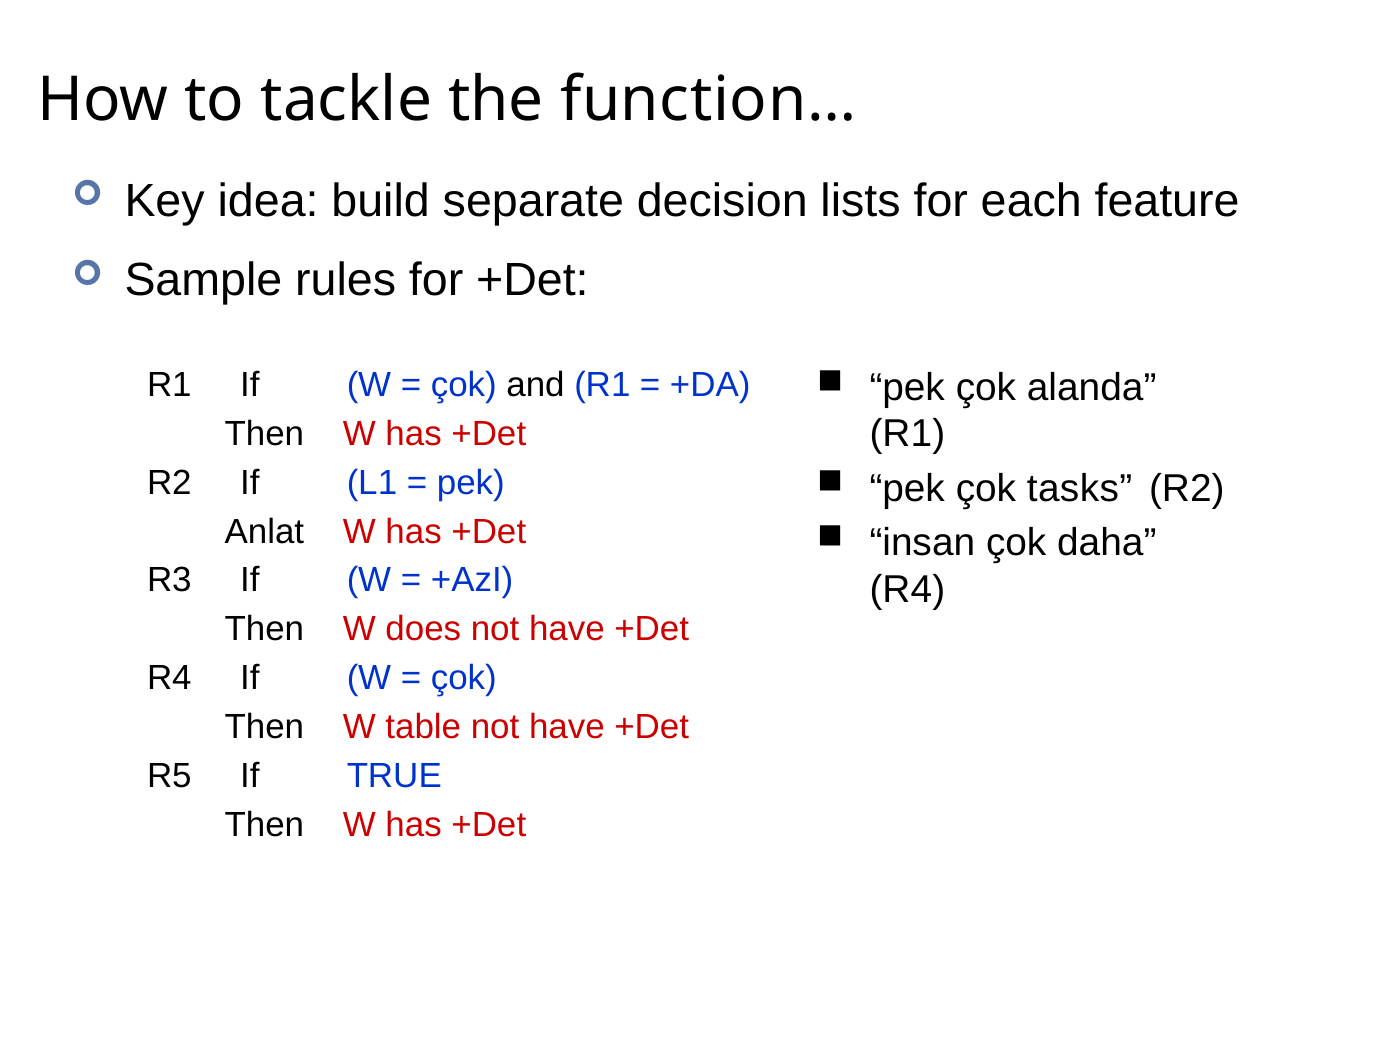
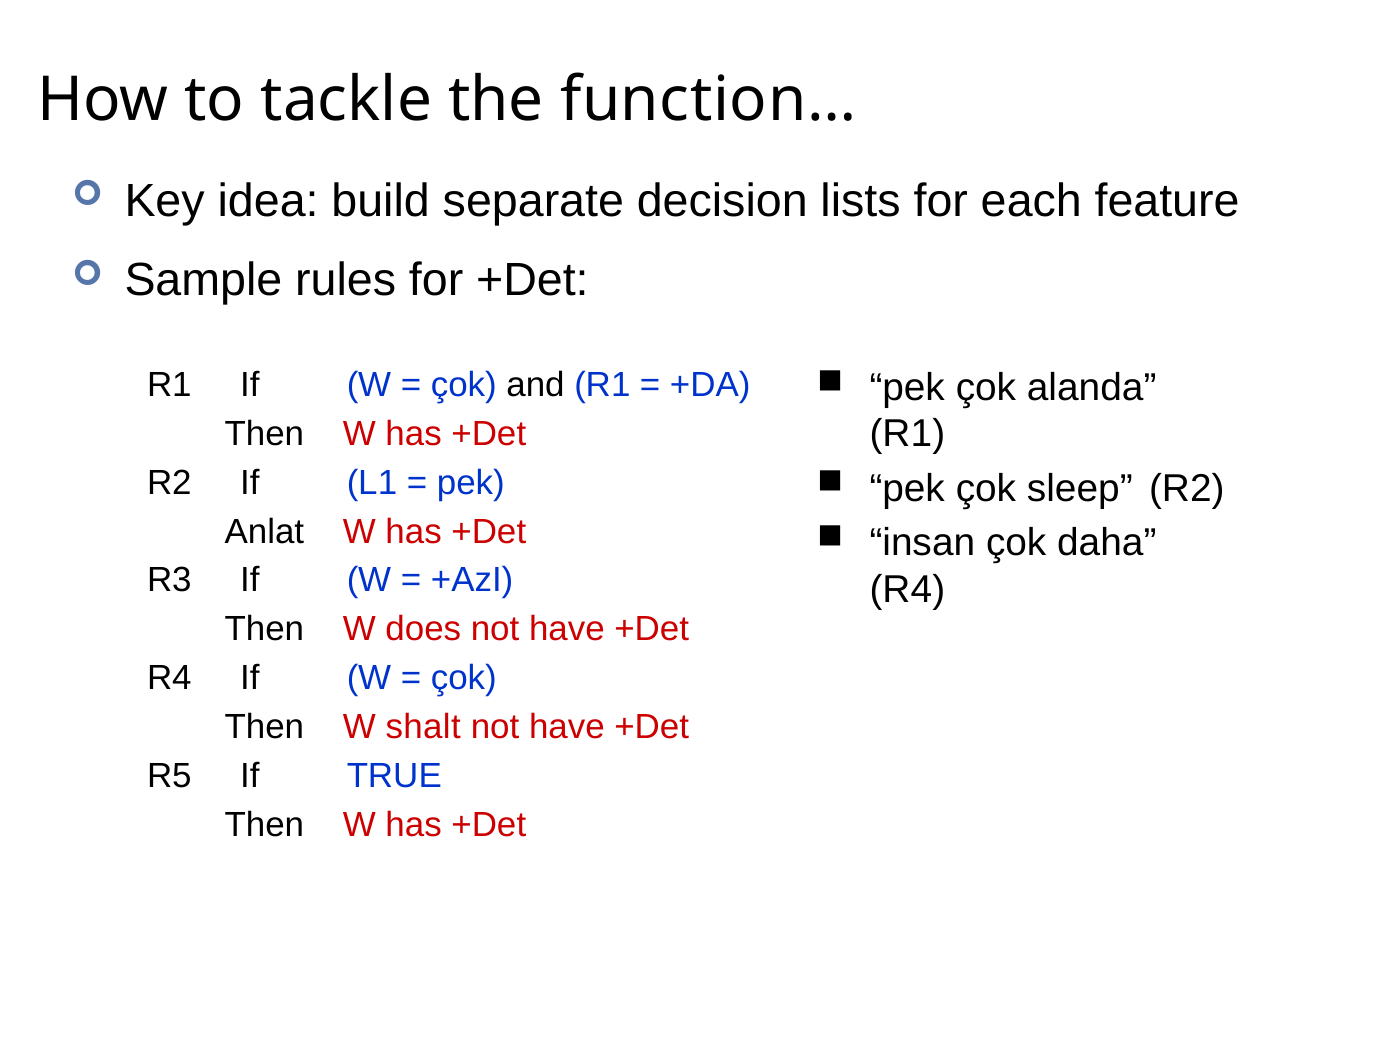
tasks: tasks -> sleep
table: table -> shalt
